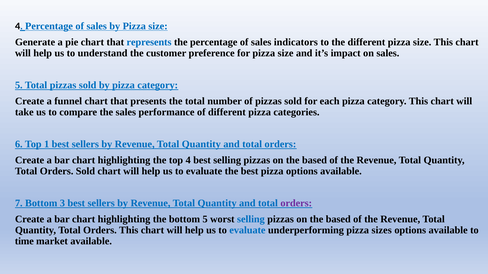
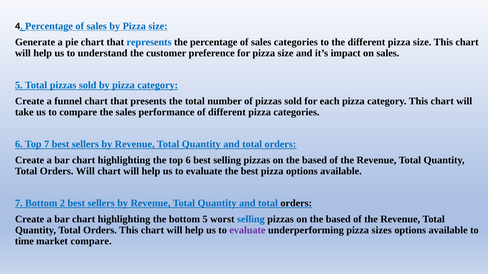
sales indicators: indicators -> categories
Top 1: 1 -> 7
top 4: 4 -> 6
Orders Sold: Sold -> Will
3: 3 -> 2
orders at (296, 204) colour: purple -> black
evaluate at (247, 231) colour: blue -> purple
market available: available -> compare
